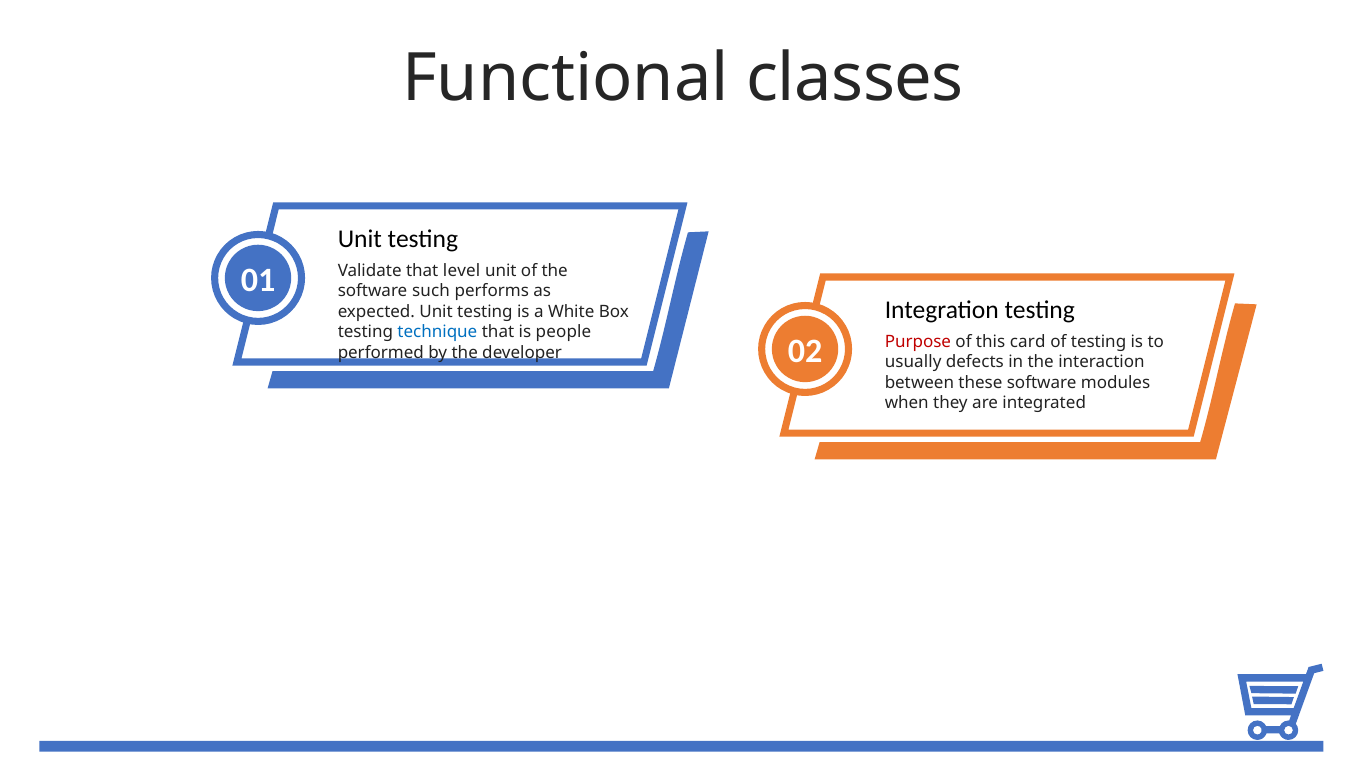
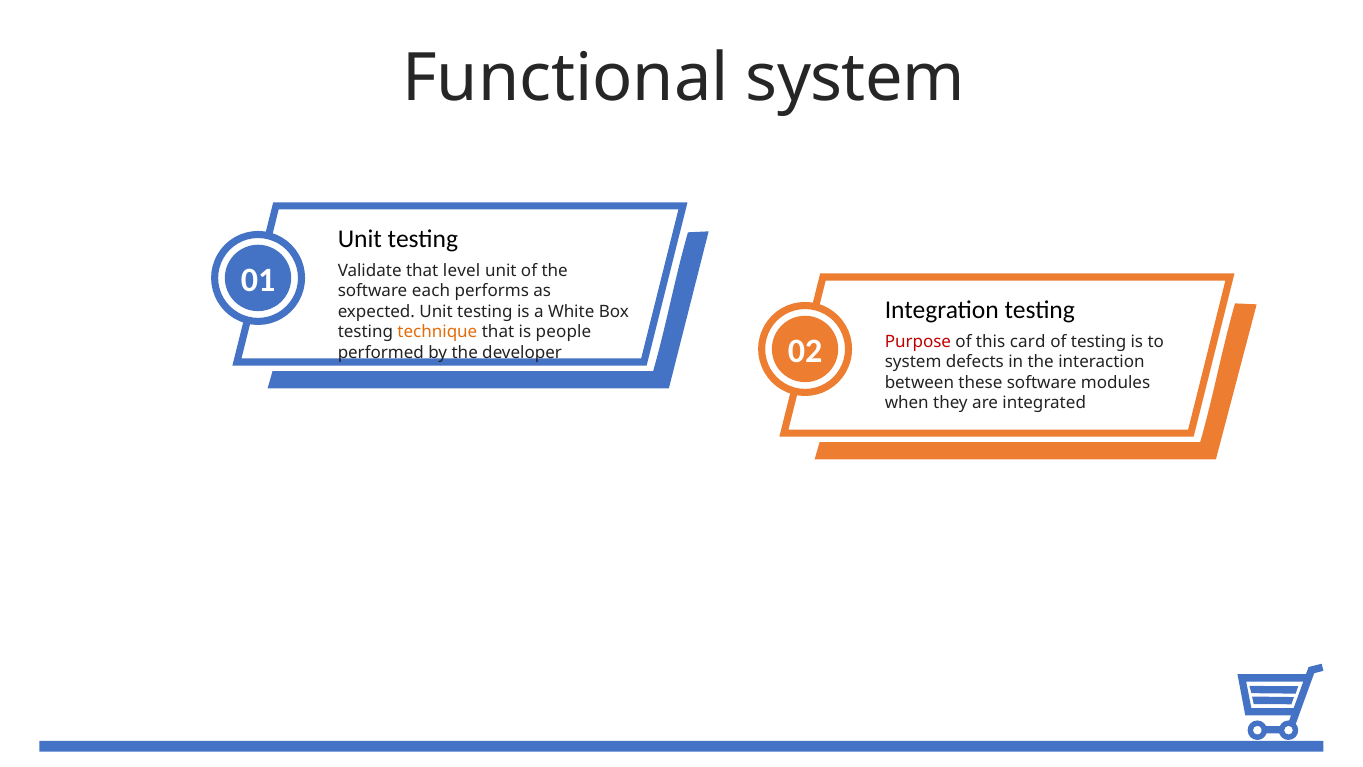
Functional classes: classes -> system
such: such -> each
technique colour: blue -> orange
usually at (913, 362): usually -> system
